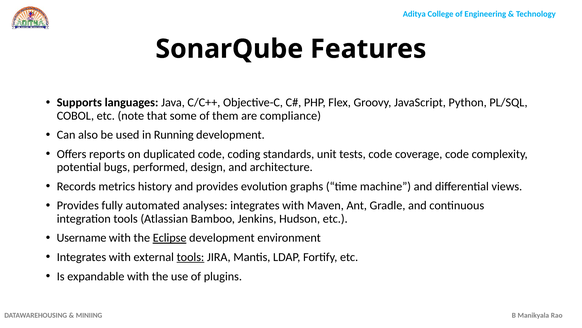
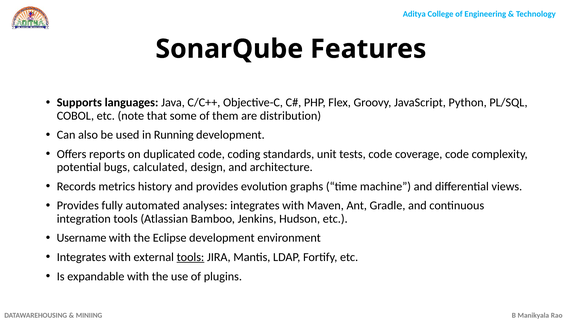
compliance: compliance -> distribution
performed: performed -> calculated
Eclipse underline: present -> none
